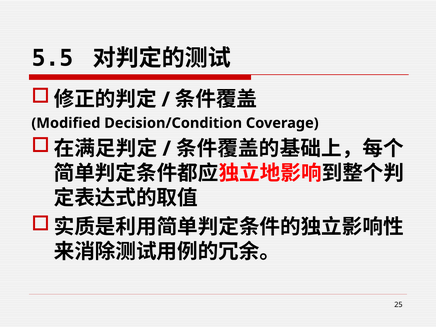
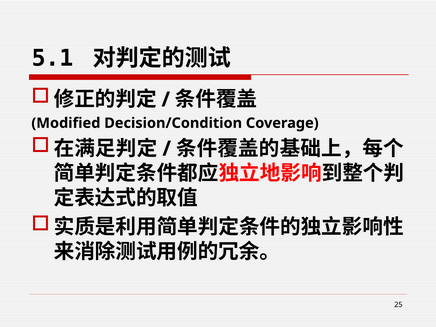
5.5: 5.5 -> 5.1
